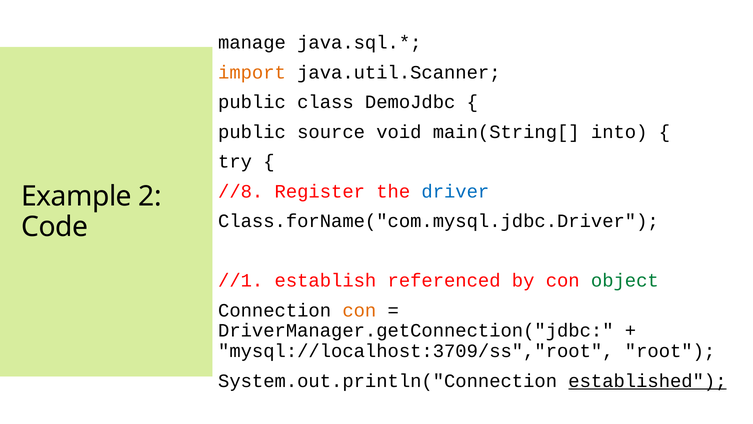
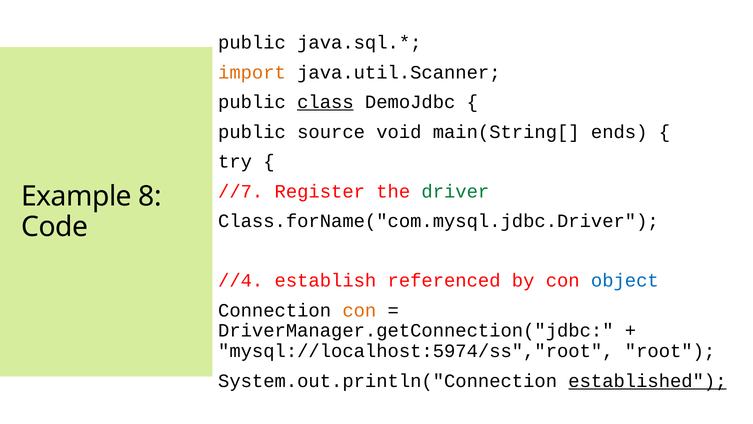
manage at (252, 42): manage -> public
class underline: none -> present
into: into -> ends
//8: //8 -> //7
driver colour: blue -> green
2: 2 -> 8
//1: //1 -> //4
object colour: green -> blue
mysql://localhost:3709/ss","root: mysql://localhost:3709/ss","root -> mysql://localhost:5974/ss","root
